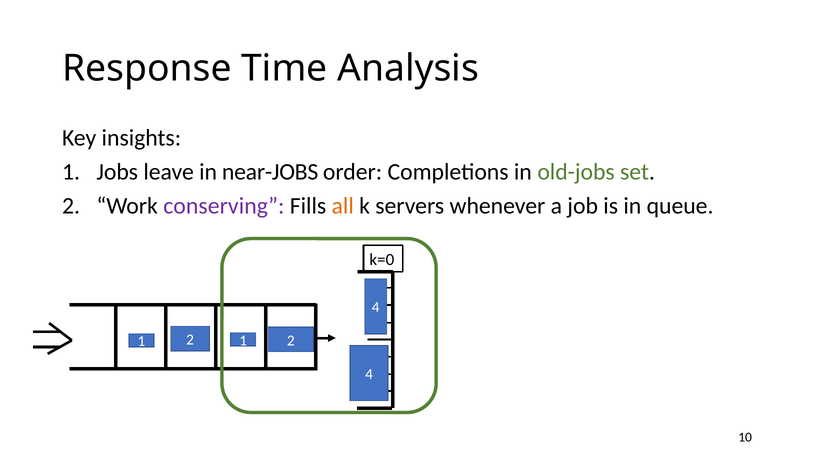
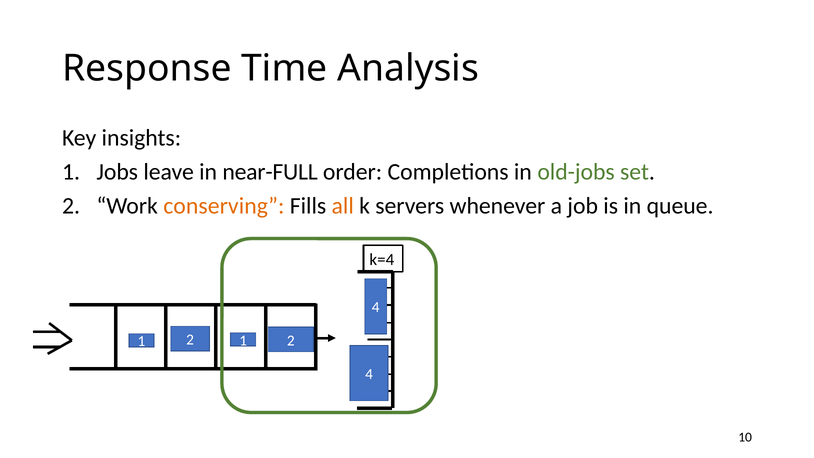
near-JOBS: near-JOBS -> near-FULL
conserving colour: purple -> orange
k=0: k=0 -> k=4
